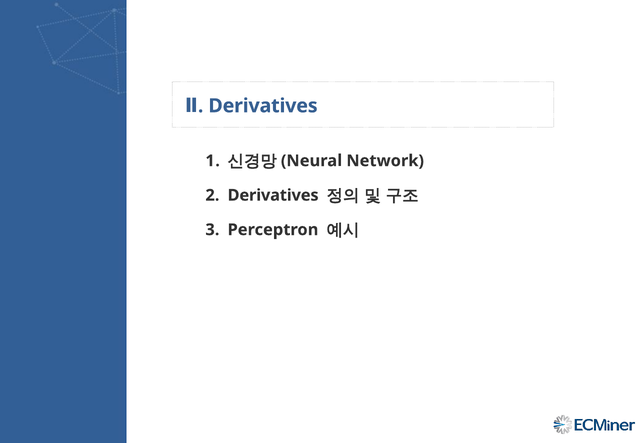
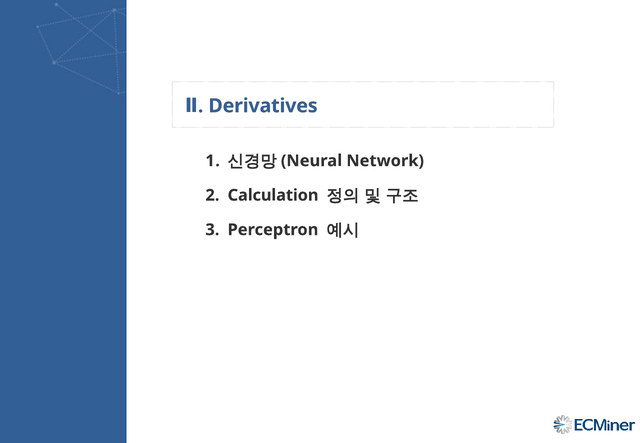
Derivatives at (273, 195): Derivatives -> Calculation
